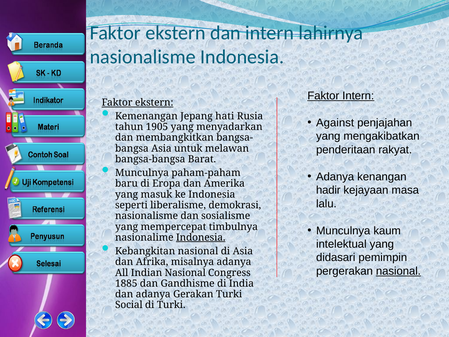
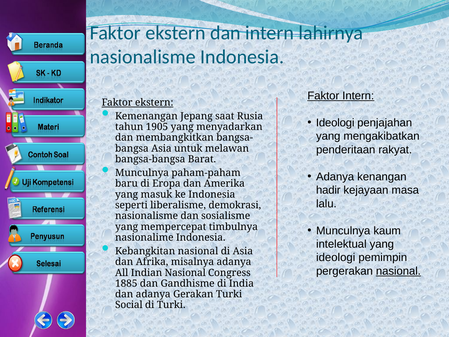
hati: hati -> saat
Against at (335, 123): Against -> Ideologi
Indonesia at (201, 237) underline: present -> none
didasari at (336, 257): didasari -> ideologi
